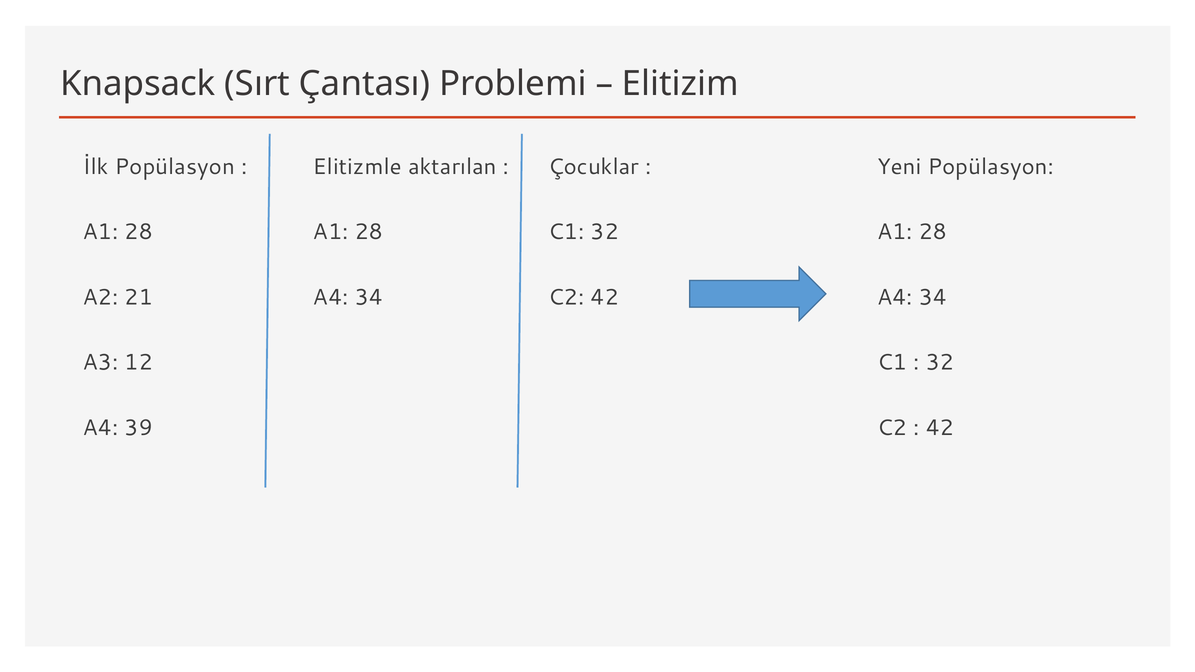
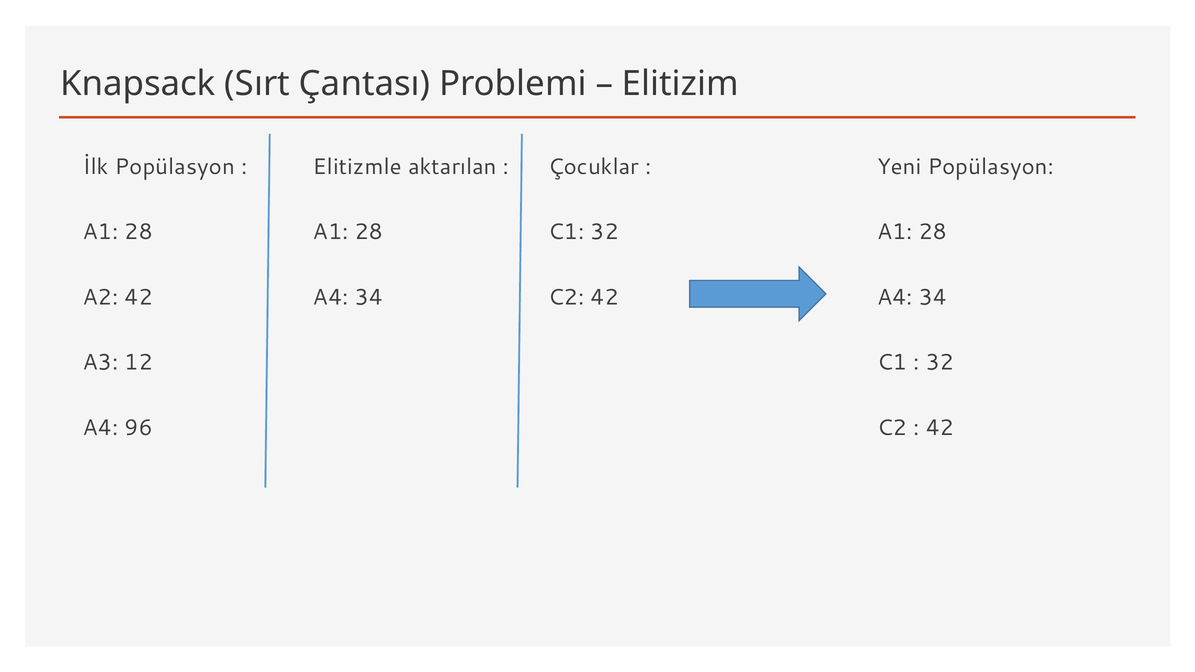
A2 21: 21 -> 42
39: 39 -> 96
